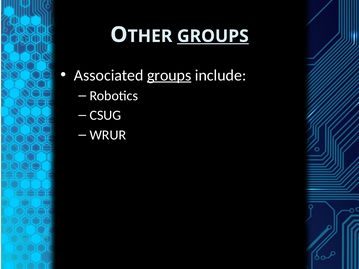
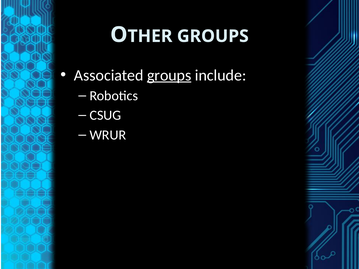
GROUPS at (213, 36) underline: present -> none
